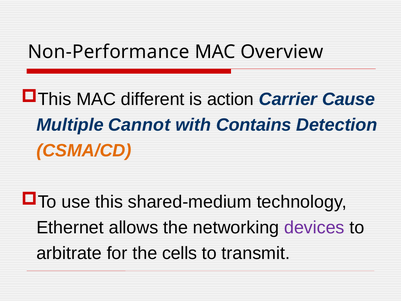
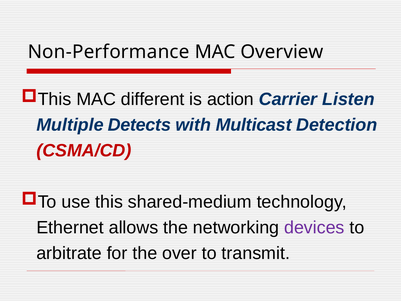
Cause: Cause -> Listen
Cannot: Cannot -> Detects
Contains: Contains -> Multicast
CSMA/CD colour: orange -> red
cells: cells -> over
